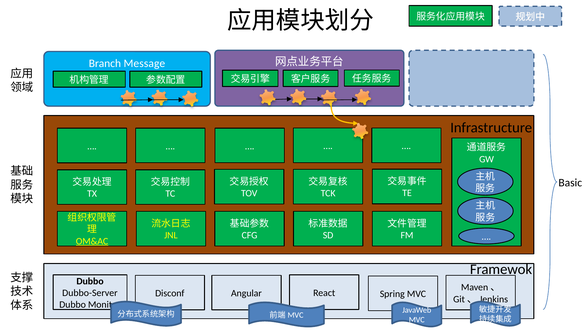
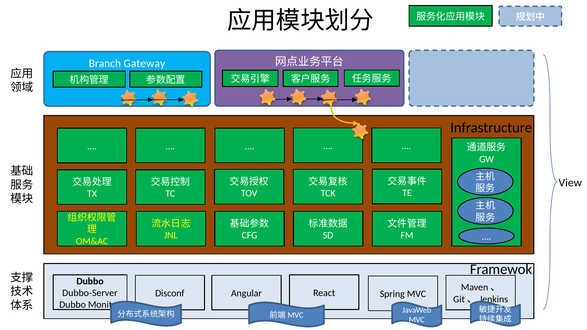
Message: Message -> Gateway
Basic: Basic -> View
OM&AC underline: present -> none
